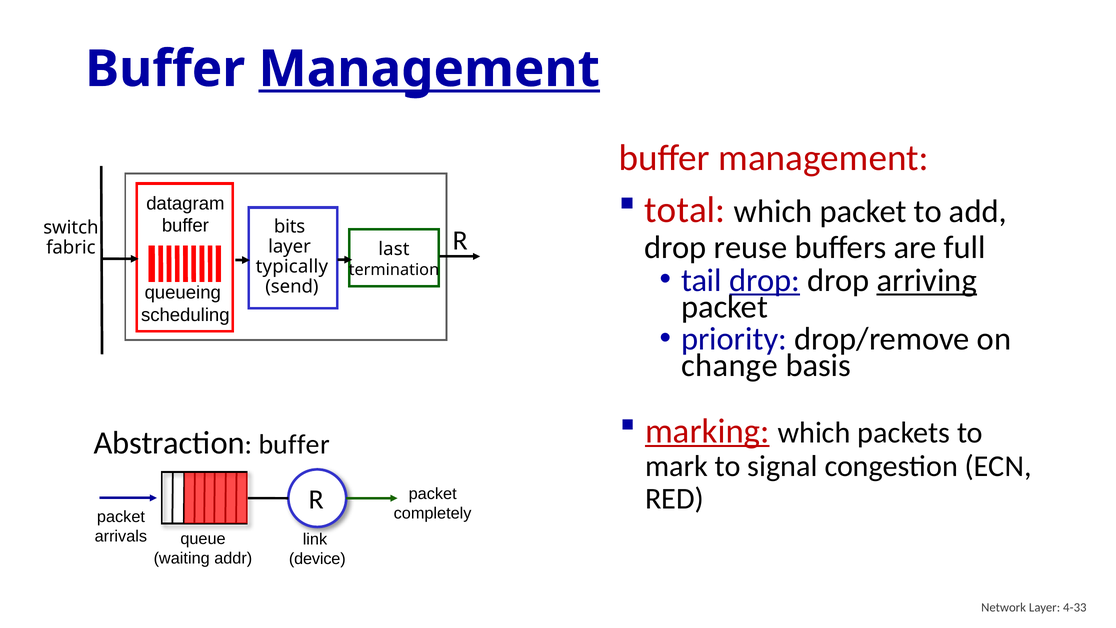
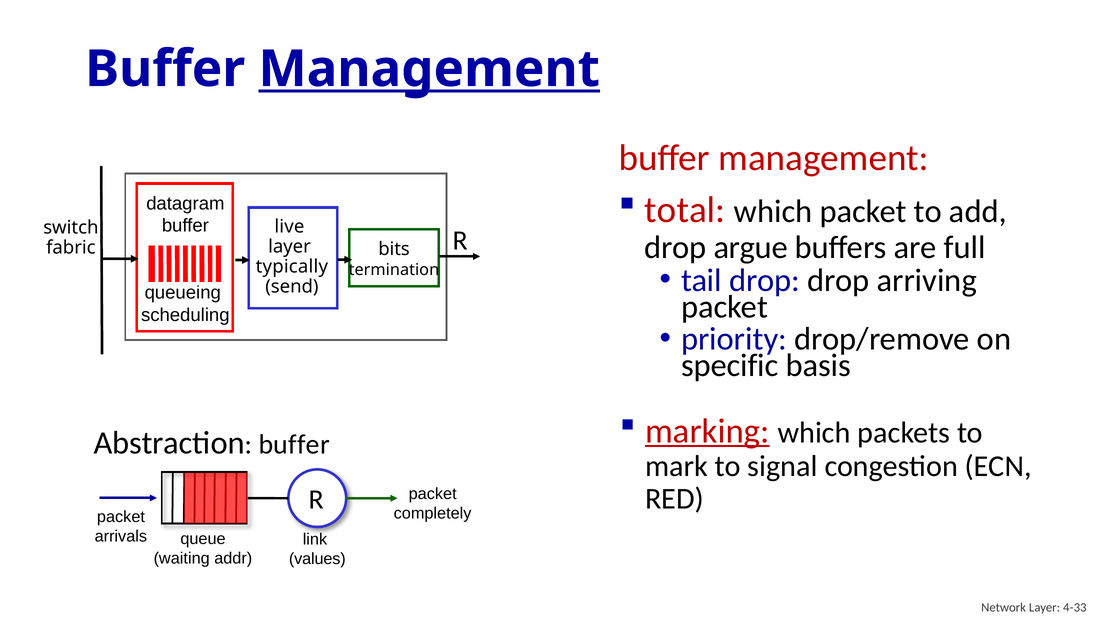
bits: bits -> live
reuse: reuse -> argue
last: last -> bits
drop at (765, 280) underline: present -> none
arriving underline: present -> none
change: change -> specific
device: device -> values
